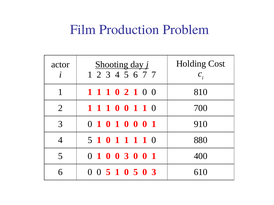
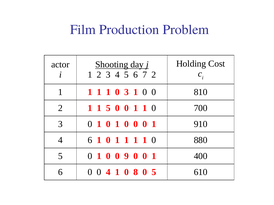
7 7: 7 -> 2
0 2: 2 -> 3
2 1 1 1: 1 -> 5
5 at (90, 140): 5 -> 6
0 0 3: 3 -> 9
0 0 5: 5 -> 4
1 0 5: 5 -> 8
3 at (154, 172): 3 -> 5
